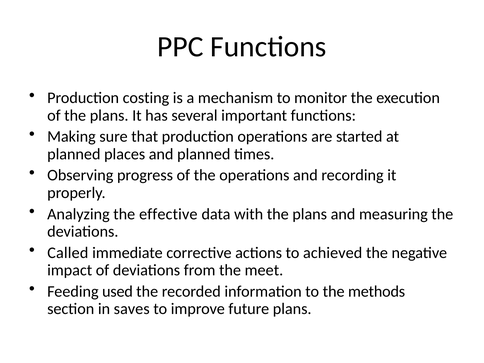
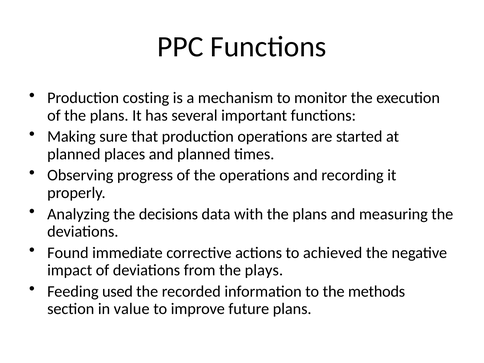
effective: effective -> decisions
Called: Called -> Found
meet: meet -> plays
saves: saves -> value
